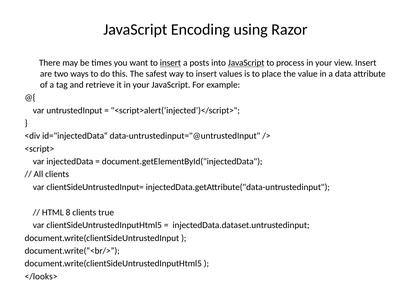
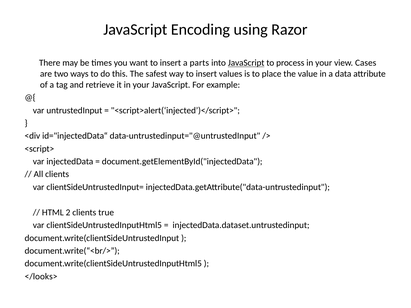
insert at (170, 63) underline: present -> none
posts: posts -> parts
view Insert: Insert -> Cases
8: 8 -> 2
